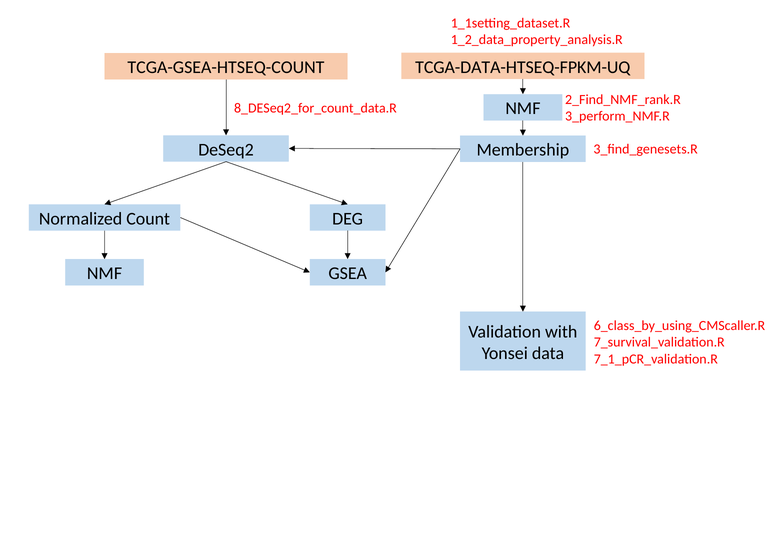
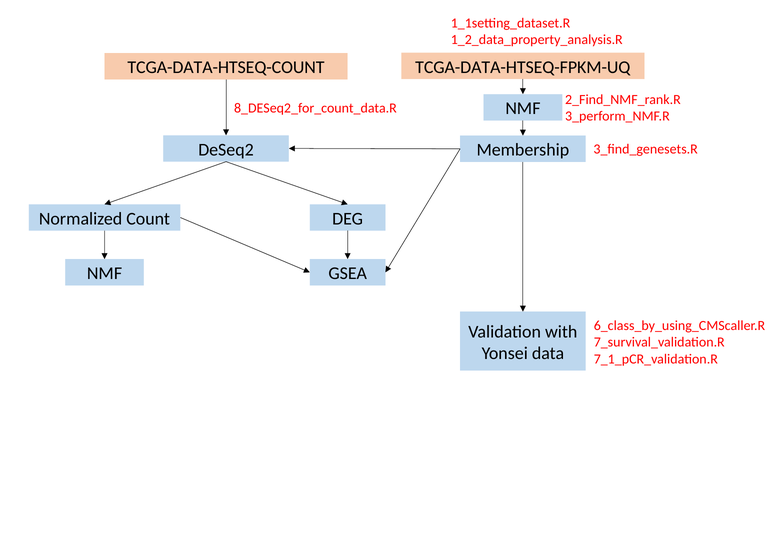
TCGA-GSEA-HTSEQ-COUNT: TCGA-GSEA-HTSEQ-COUNT -> TCGA-DATA-HTSEQ-COUNT
